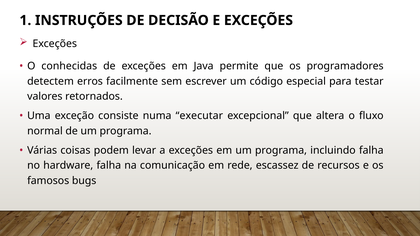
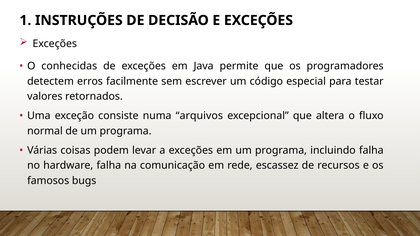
executar: executar -> arquivos
